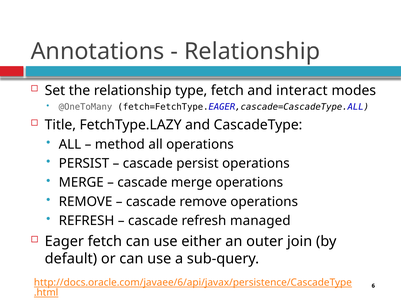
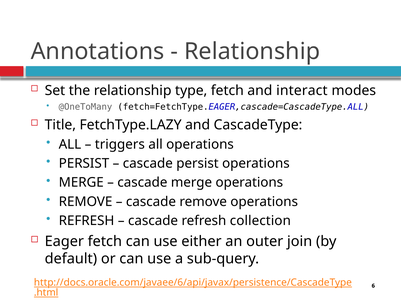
method: method -> triggers
managed: managed -> collection
